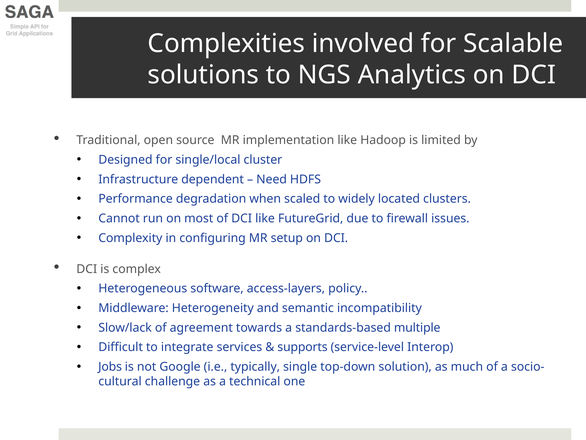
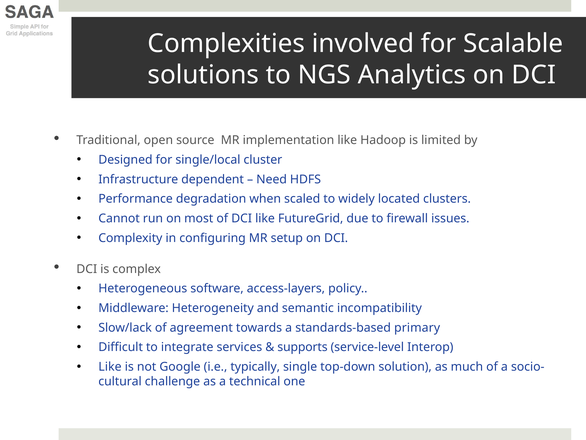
multiple: multiple -> primary
Jobs at (110, 366): Jobs -> Like
